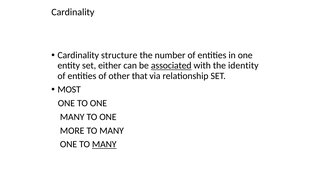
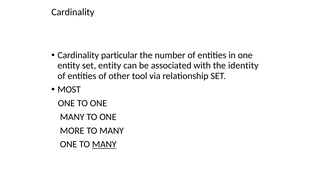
structure: structure -> particular
set either: either -> entity
associated underline: present -> none
that: that -> tool
